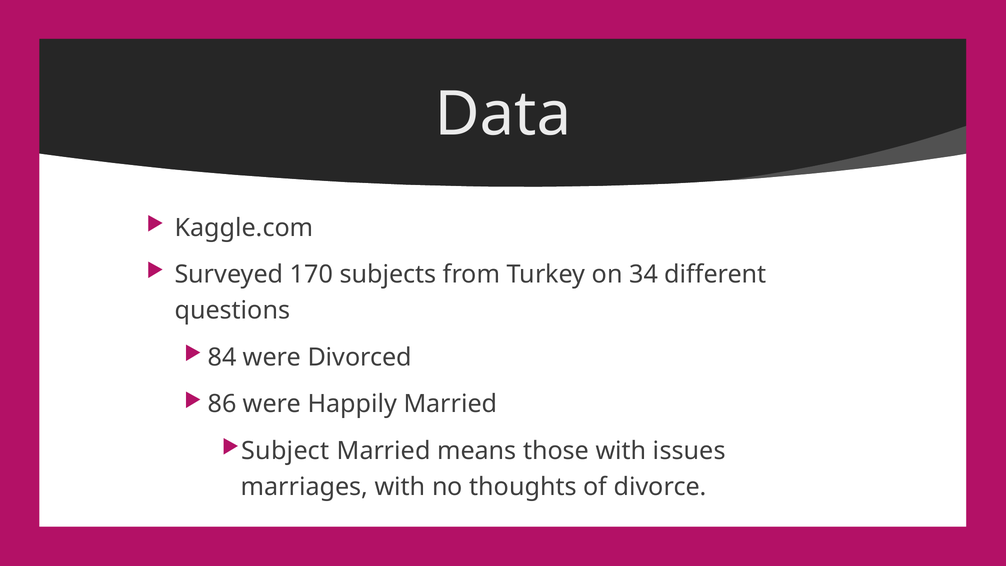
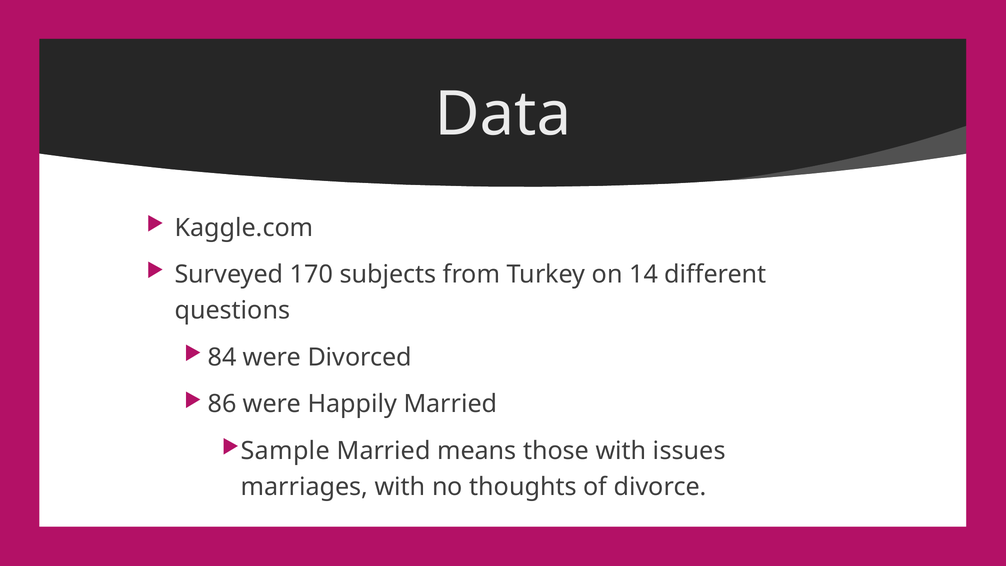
34: 34 -> 14
Subject: Subject -> Sample
